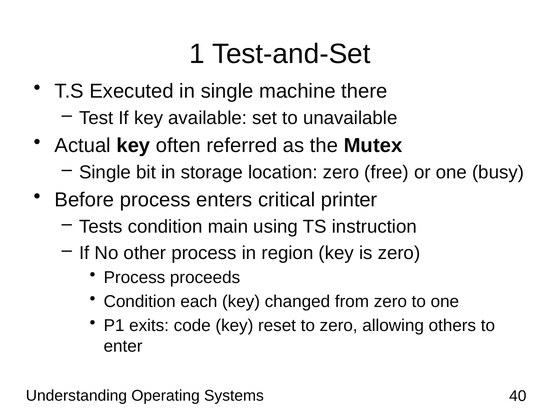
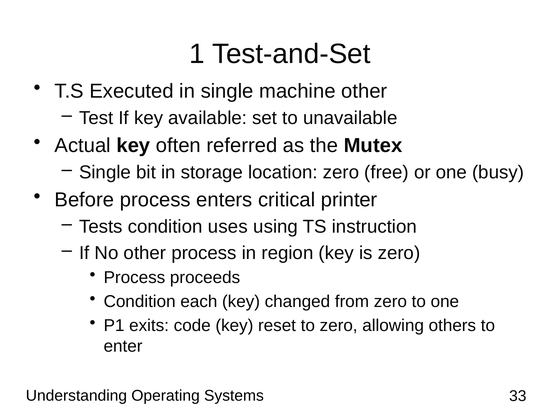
machine there: there -> other
main: main -> uses
40: 40 -> 33
